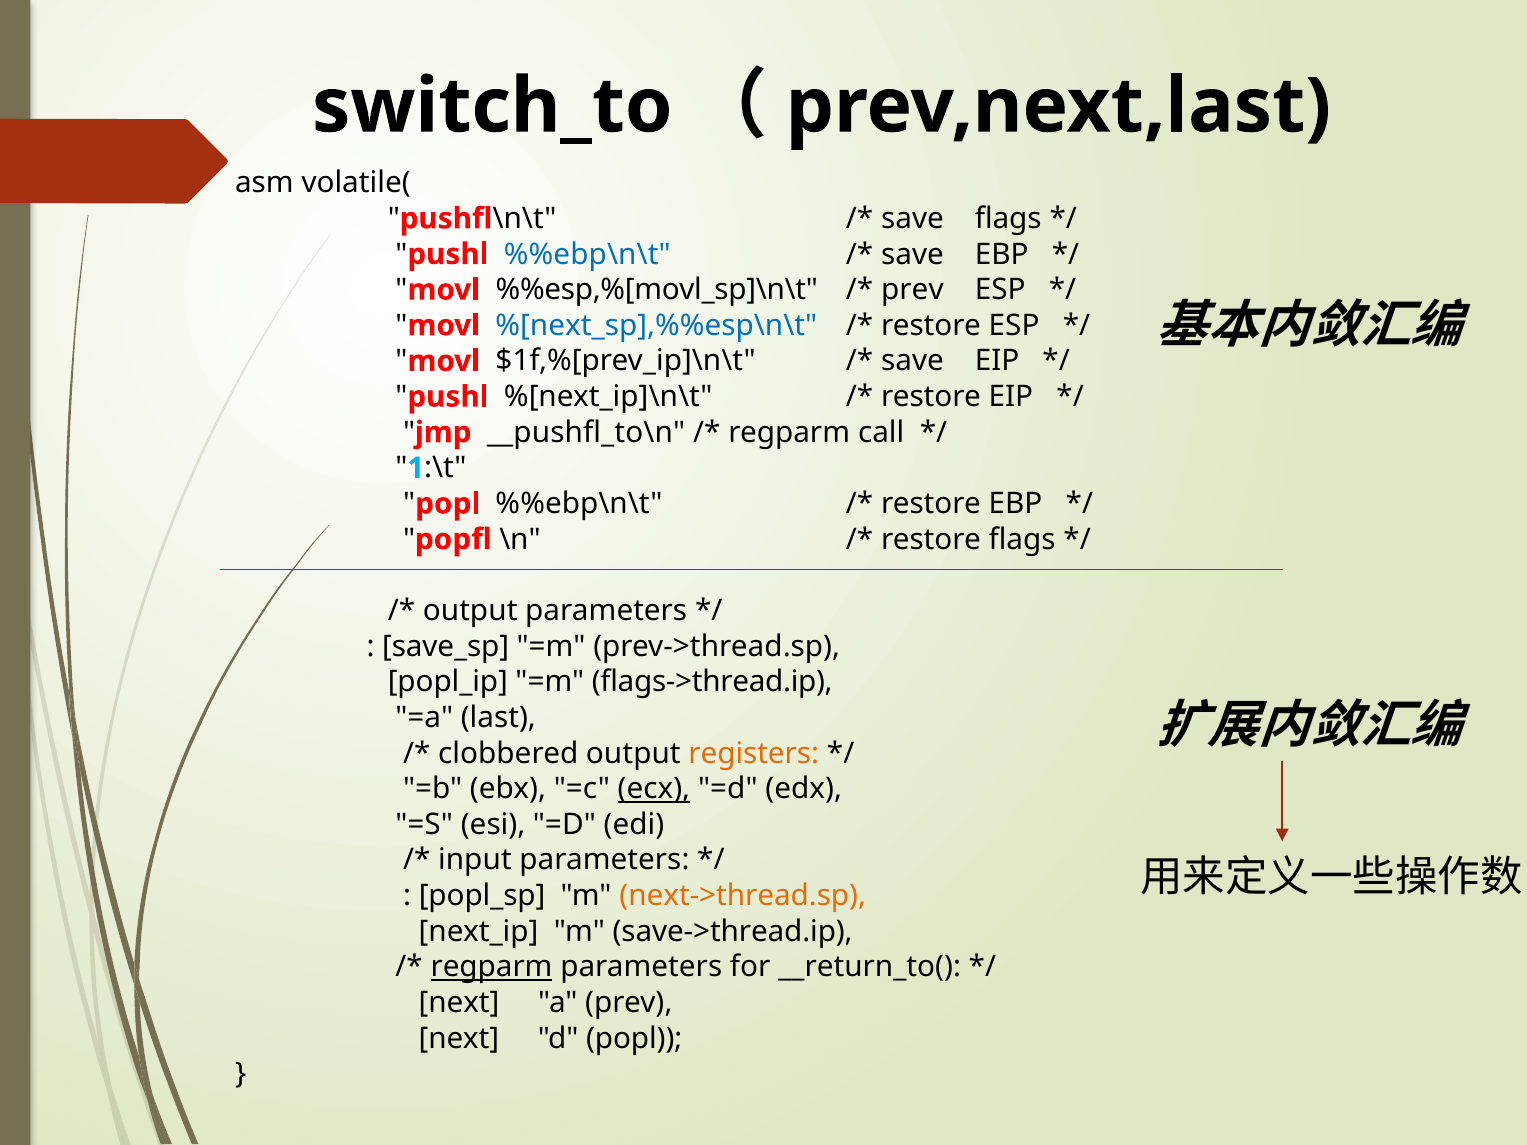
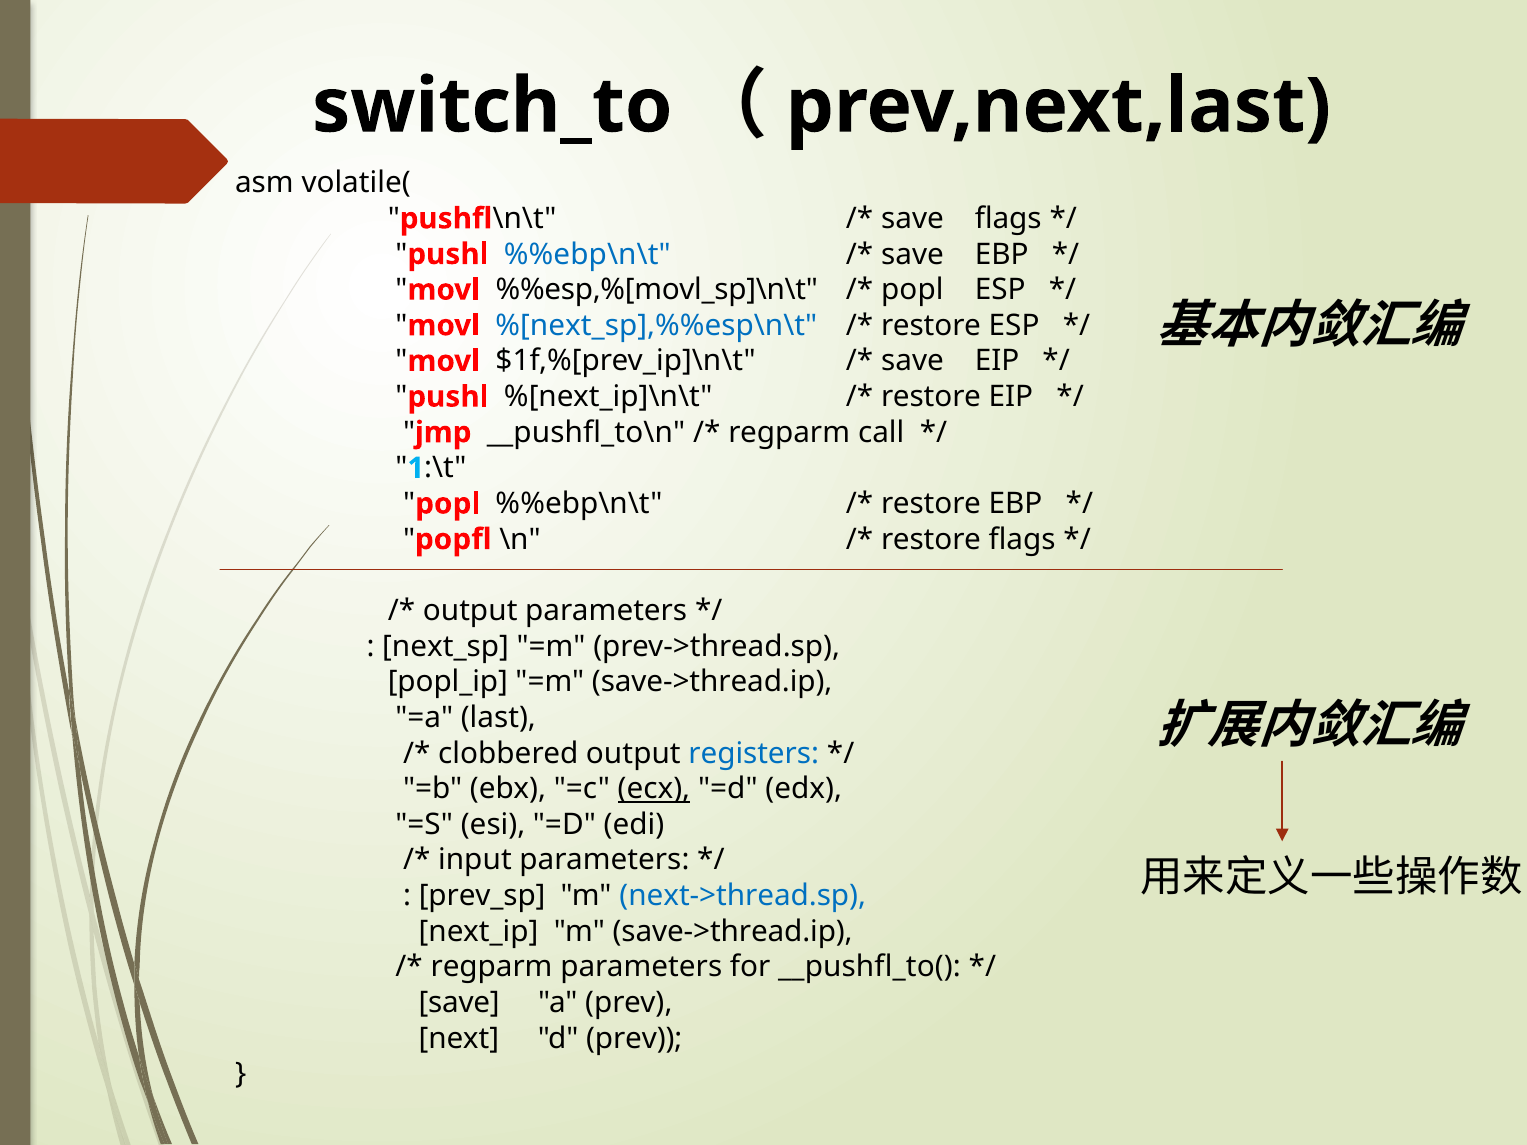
prev at (912, 290): prev -> popl
save_sp: save_sp -> next_sp
=m flags->thread.ip: flags->thread.ip -> save->thread.ip
registers colour: orange -> blue
popl_sp: popl_sp -> prev_sp
next->thread.sp colour: orange -> blue
regparm at (492, 967) underline: present -> none
__return_to(: __return_to( -> __pushfl_to(
next at (459, 1003): next -> save
d popl: popl -> prev
